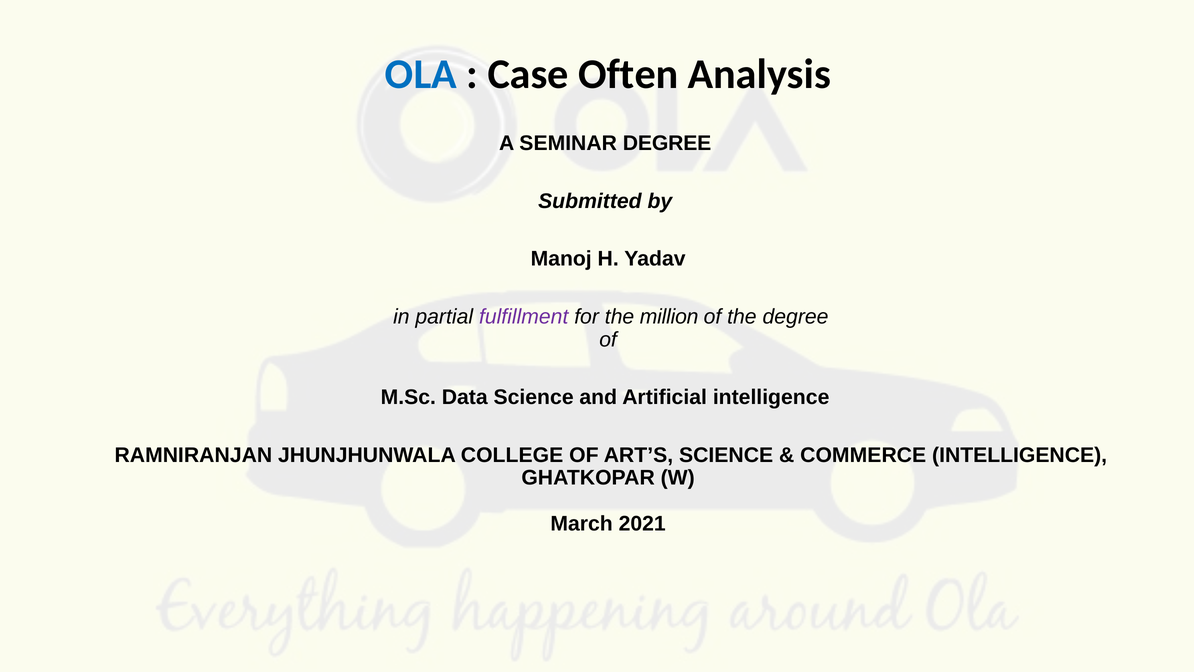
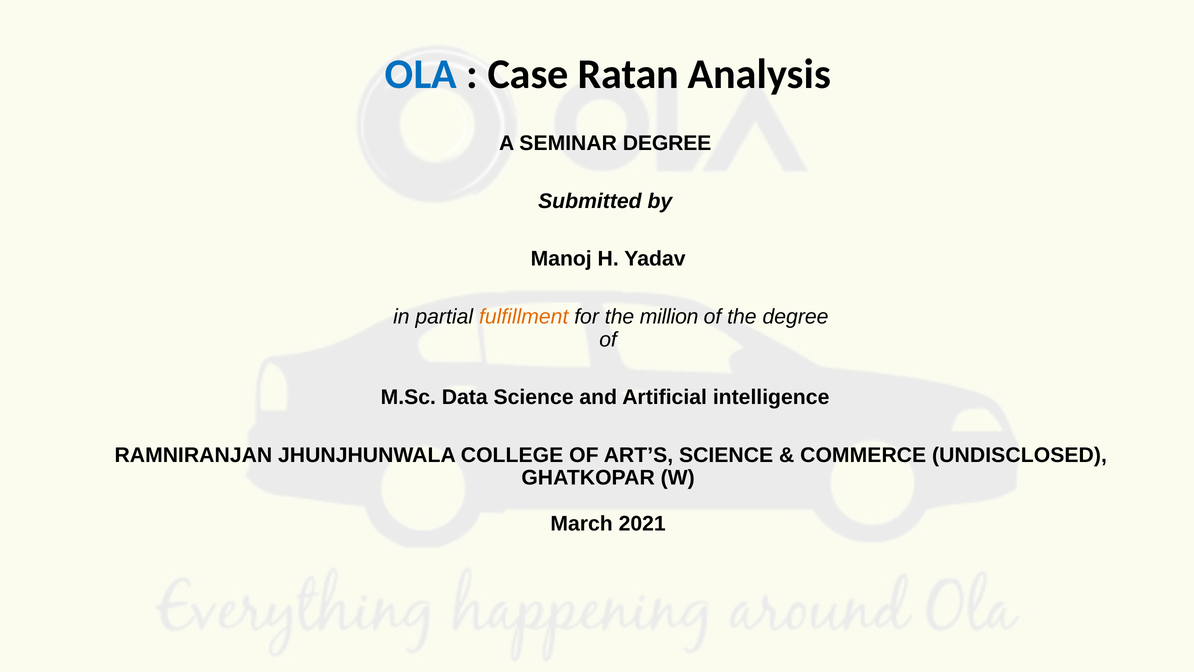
Often: Often -> Ratan
fulfillment colour: purple -> orange
COMMERCE INTELLIGENCE: INTELLIGENCE -> UNDISCLOSED
